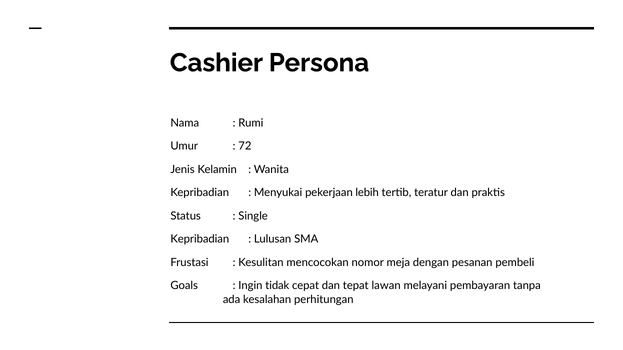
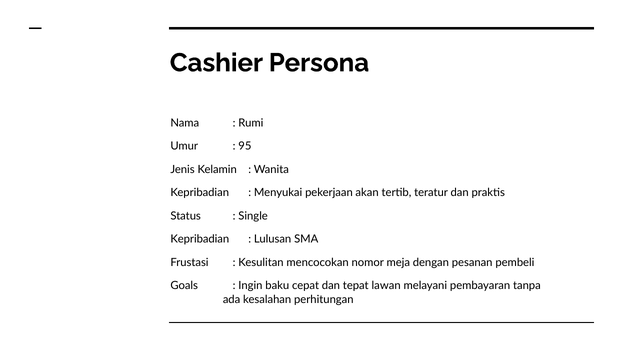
72: 72 -> 95
lebih: lebih -> akan
tidak: tidak -> baku
